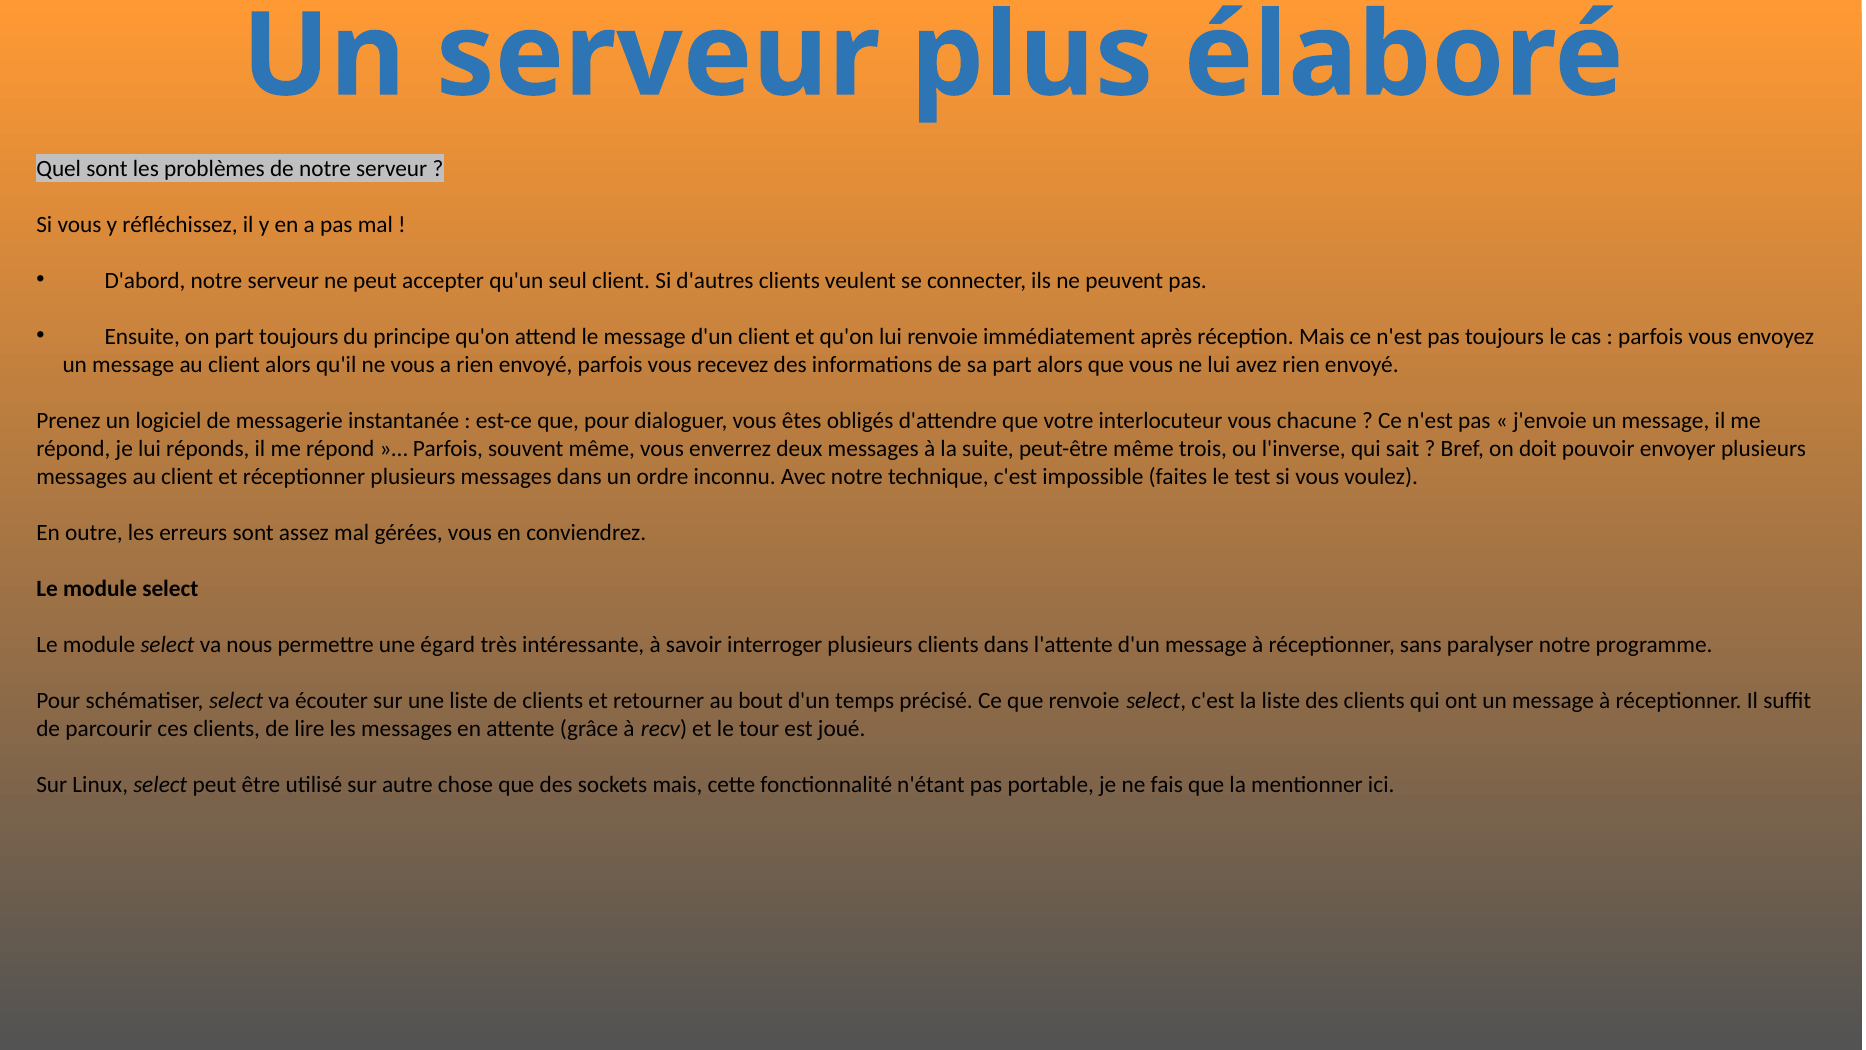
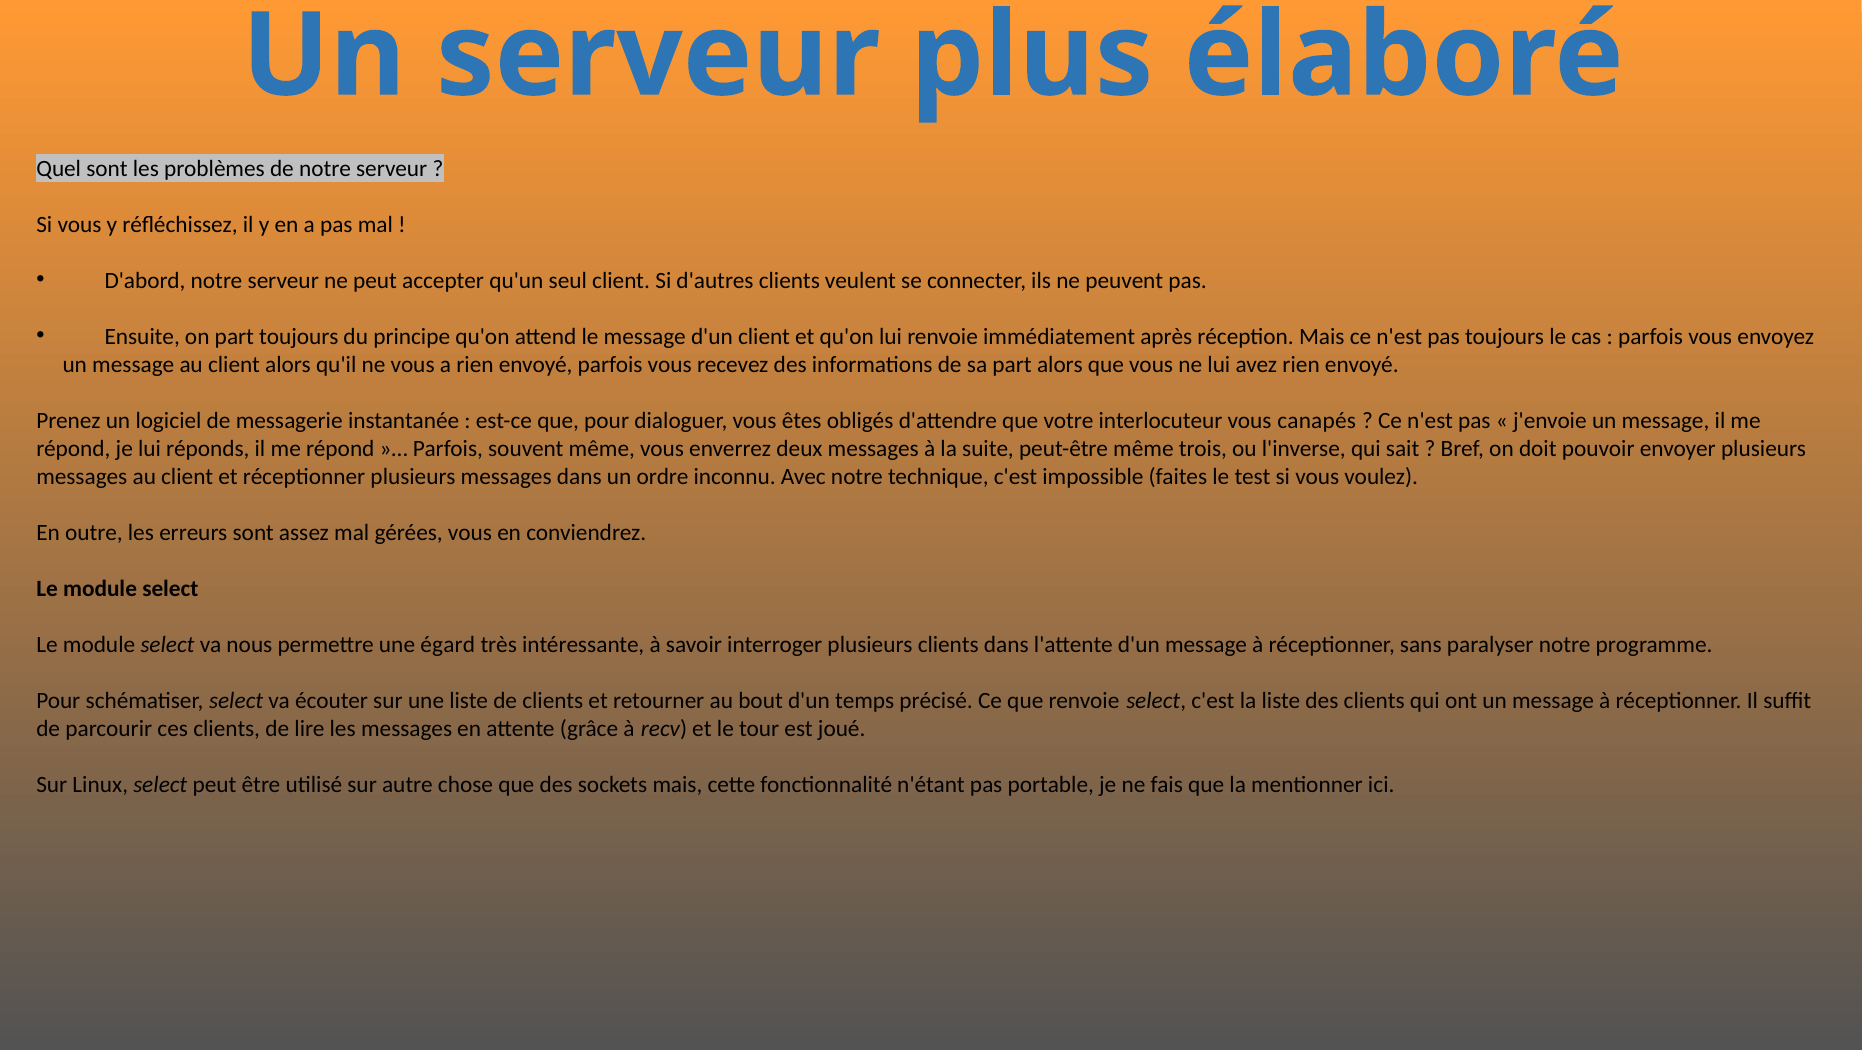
chacune: chacune -> canapés
